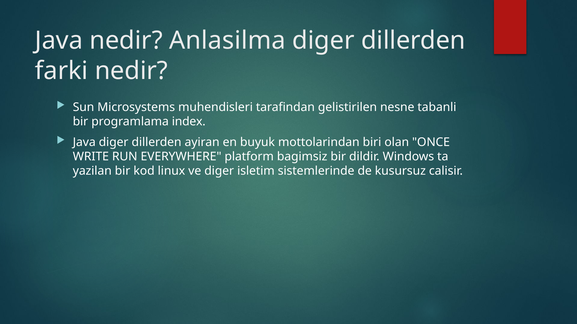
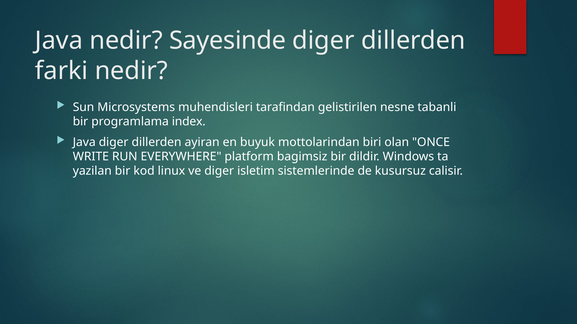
Anlasilma: Anlasilma -> Sayesinde
